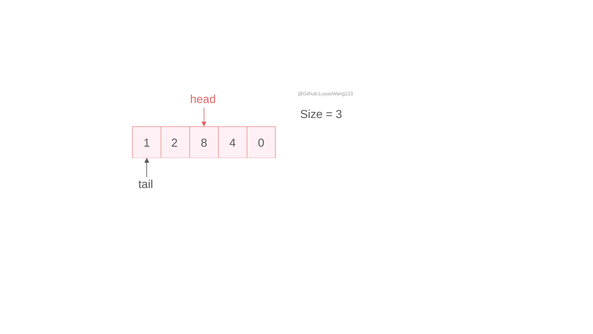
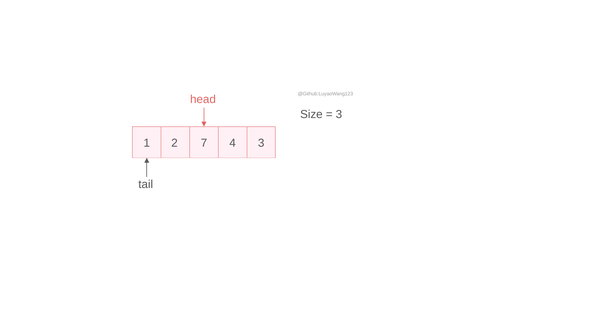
8: 8 -> 7
4 0: 0 -> 3
